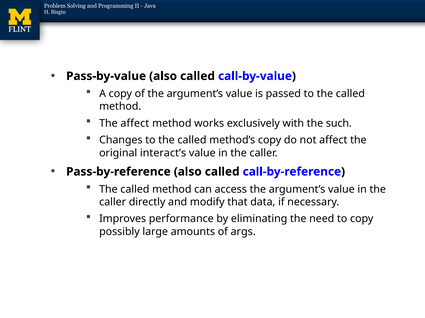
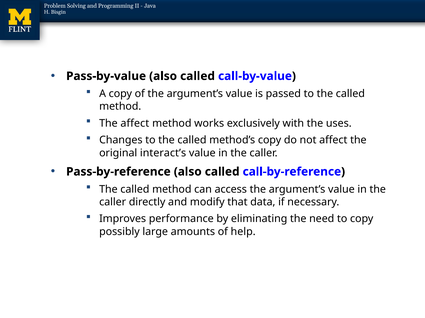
such: such -> uses
args: args -> help
